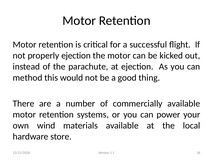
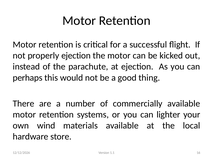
method: method -> perhaps
power: power -> lighter
